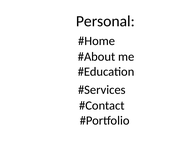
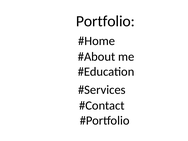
Personal: Personal -> Portfolio
